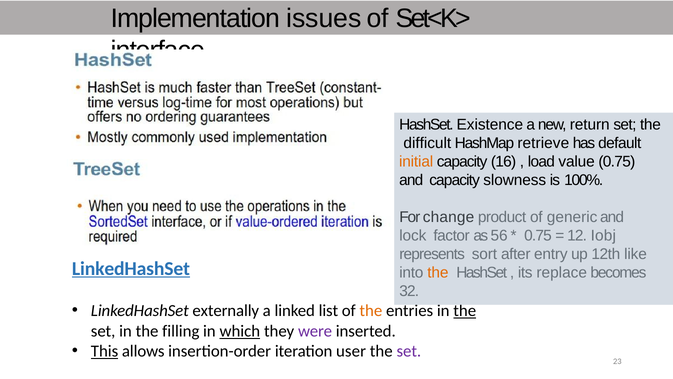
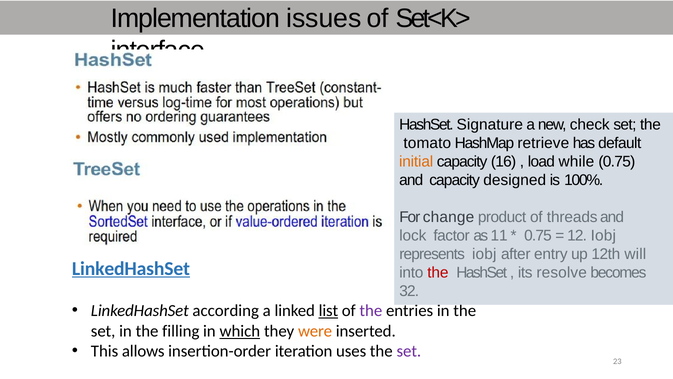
Existence: Existence -> Signature
return: return -> check
difficult: difficult -> tomato
value: value -> while
slowness: slowness -> designed
generic: generic -> threads
56: 56 -> 11
represents sort: sort -> iobj
like: like -> will
the at (438, 273) colour: orange -> red
replace: replace -> resolve
externally: externally -> according
list underline: none -> present
the at (371, 310) colour: orange -> purple
the at (465, 310) underline: present -> none
were colour: purple -> orange
This underline: present -> none
user: user -> uses
